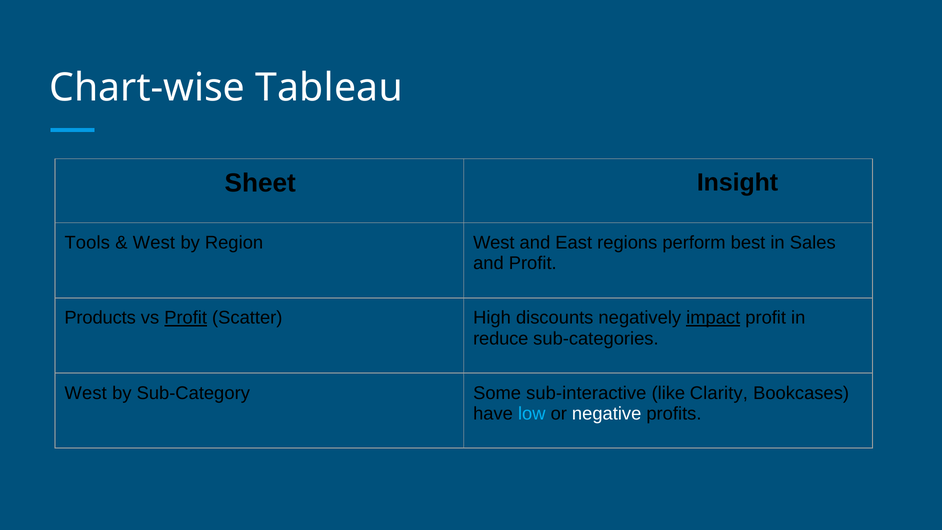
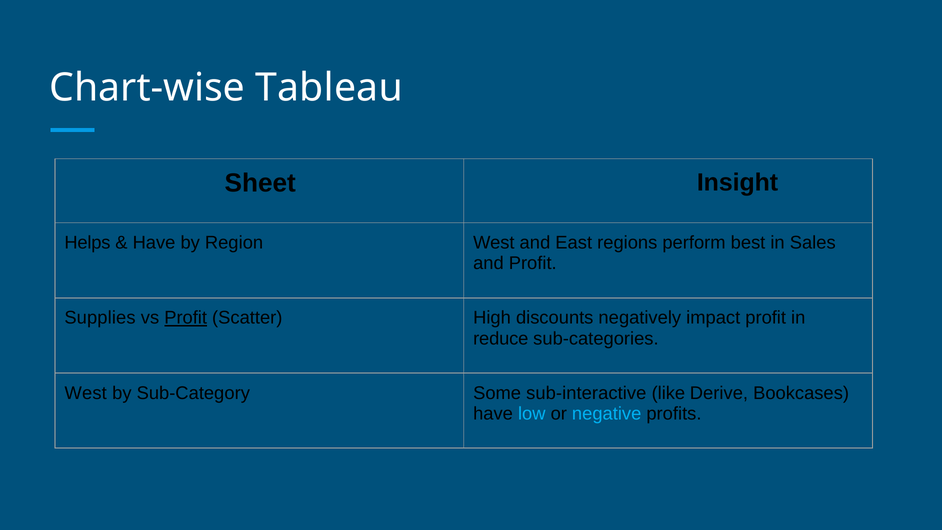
Tools: Tools -> Helps
West at (154, 243): West -> Have
Products: Products -> Supplies
impact underline: present -> none
Clarity: Clarity -> Derive
negative colour: white -> light blue
